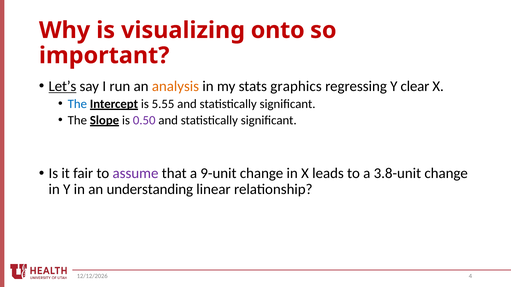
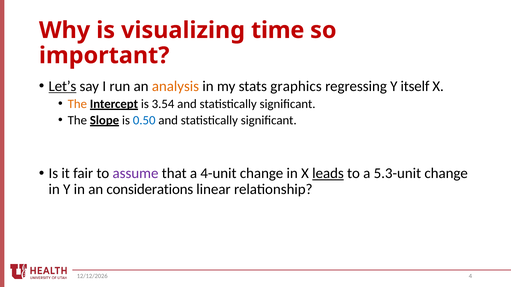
onto: onto -> time
clear: clear -> itself
The at (77, 104) colour: blue -> orange
5.55: 5.55 -> 3.54
0.50 colour: purple -> blue
9-unit: 9-unit -> 4-unit
leads underline: none -> present
3.8-unit: 3.8-unit -> 5.3-unit
understanding: understanding -> considerations
